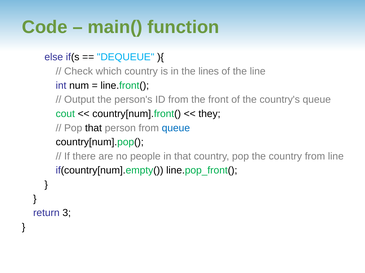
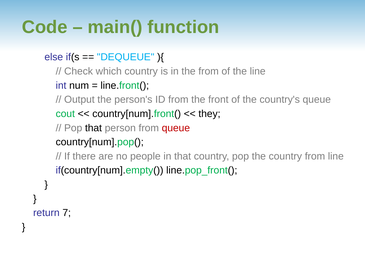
the lines: lines -> from
queue at (176, 128) colour: blue -> red
3: 3 -> 7
